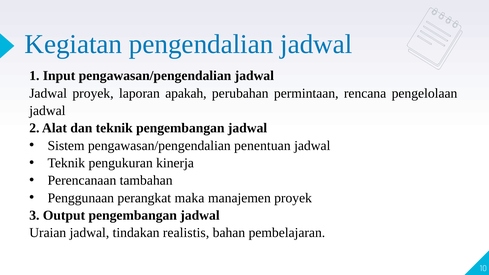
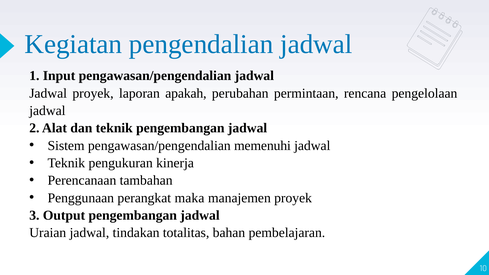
penentuan: penentuan -> memenuhi
realistis: realistis -> totalitas
